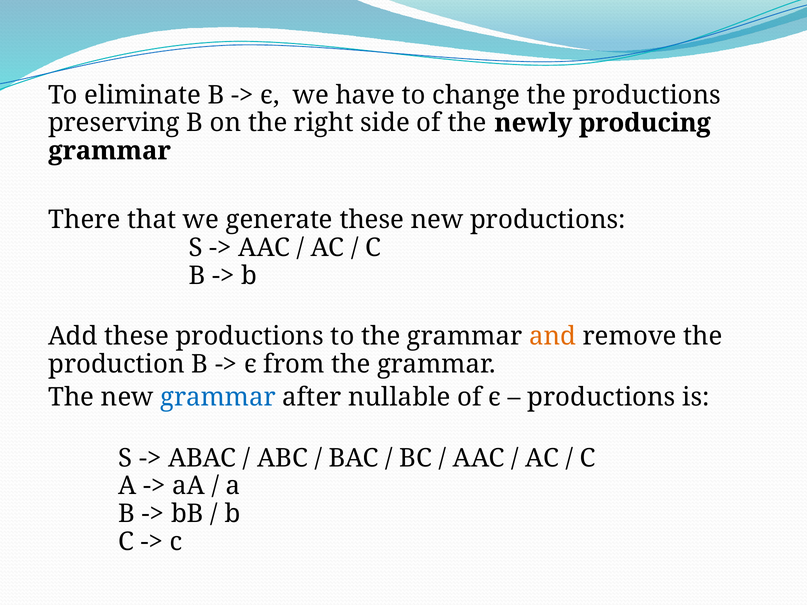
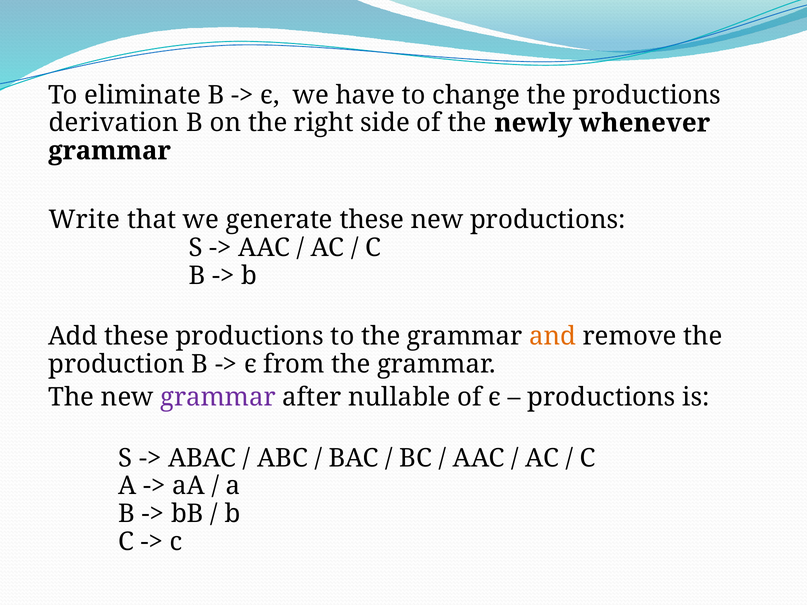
preserving: preserving -> derivation
producing: producing -> whenever
There: There -> Write
grammar at (218, 397) colour: blue -> purple
